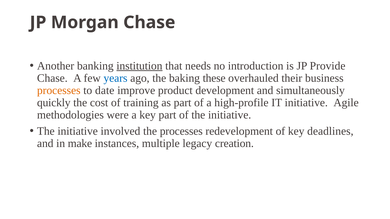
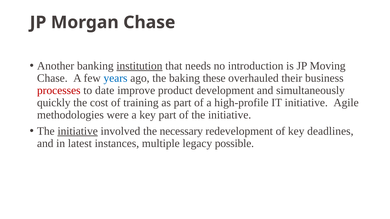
Provide: Provide -> Moving
processes at (59, 90) colour: orange -> red
initiative at (78, 131) underline: none -> present
the processes: processes -> necessary
make: make -> latest
creation: creation -> possible
